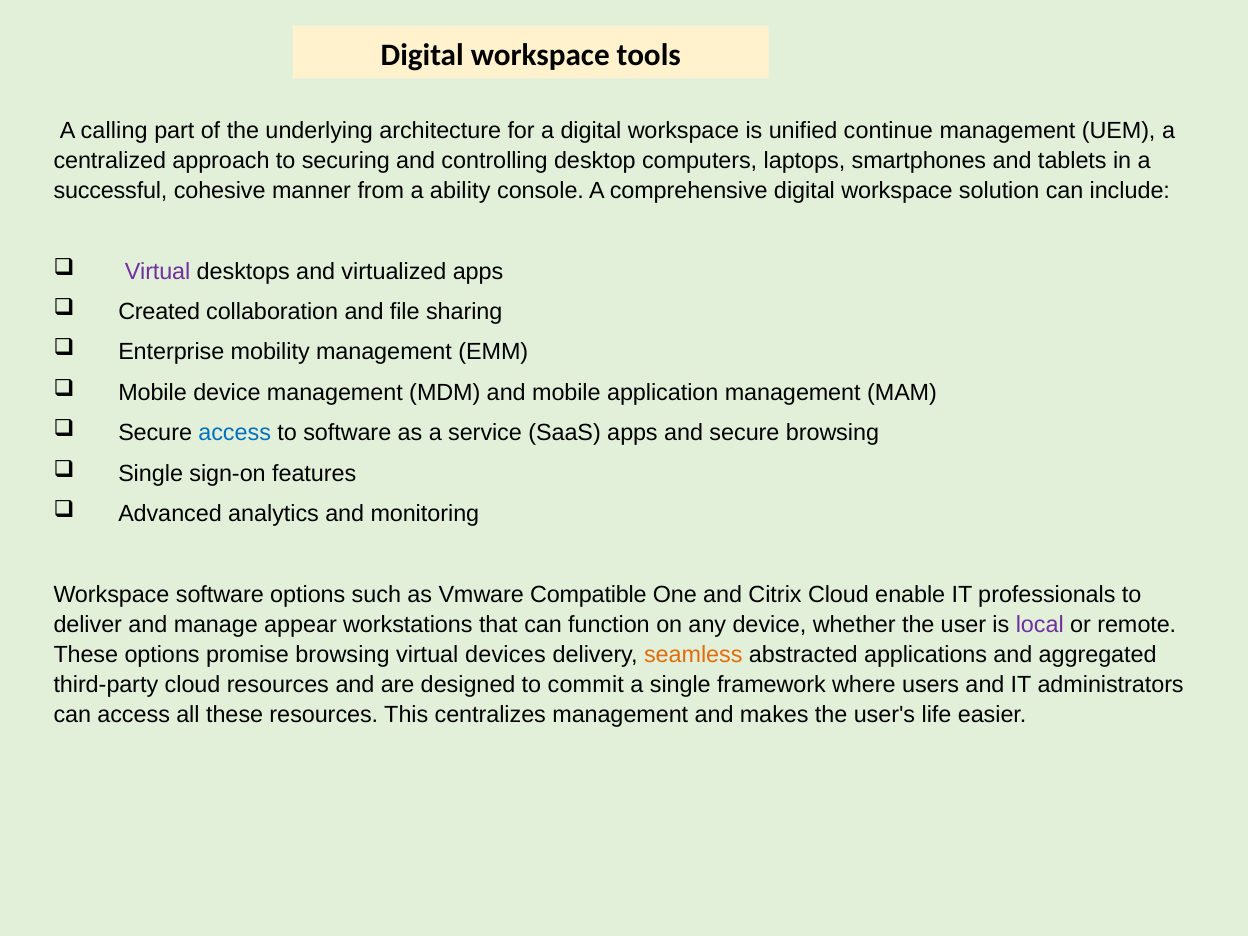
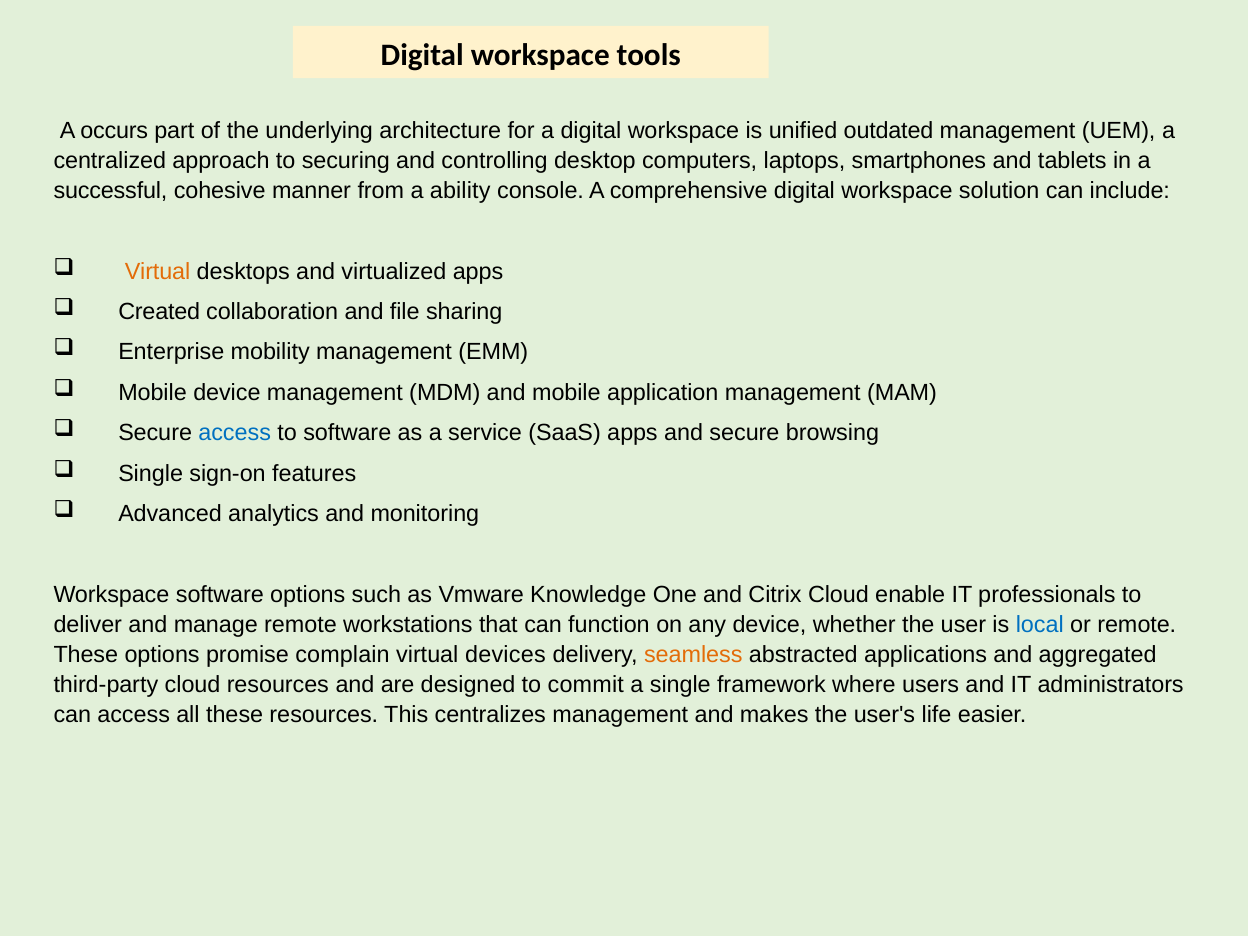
calling: calling -> occurs
continue: continue -> outdated
Virtual at (158, 271) colour: purple -> orange
Compatible: Compatible -> Knowledge
manage appear: appear -> remote
local colour: purple -> blue
promise browsing: browsing -> complain
